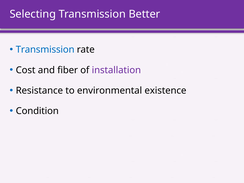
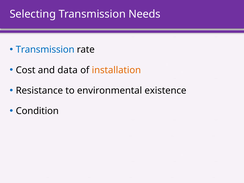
Better: Better -> Needs
fiber: fiber -> data
installation colour: purple -> orange
